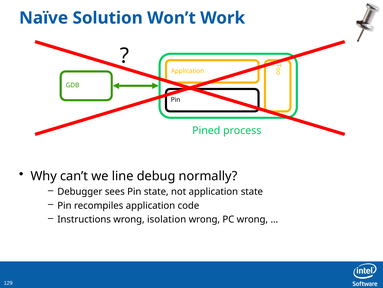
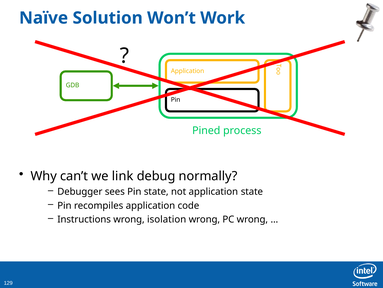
line: line -> link
